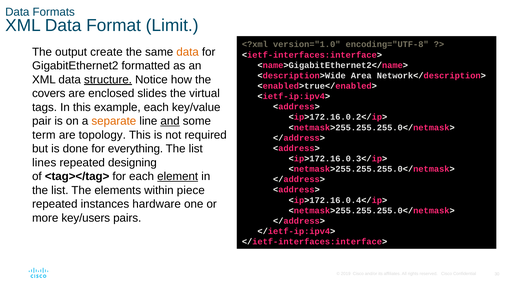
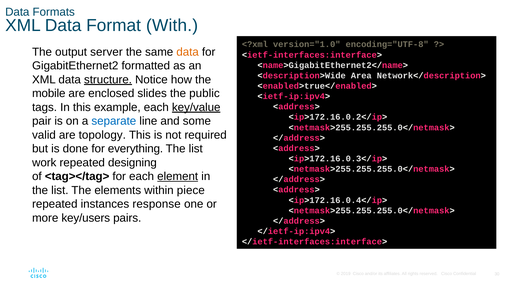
Limit: Limit -> With
create: create -> server
covers: covers -> mobile
virtual: virtual -> public
key/value underline: none -> present
separate colour: orange -> blue
and underline: present -> none
term: term -> valid
lines: lines -> work
hardware: hardware -> response
